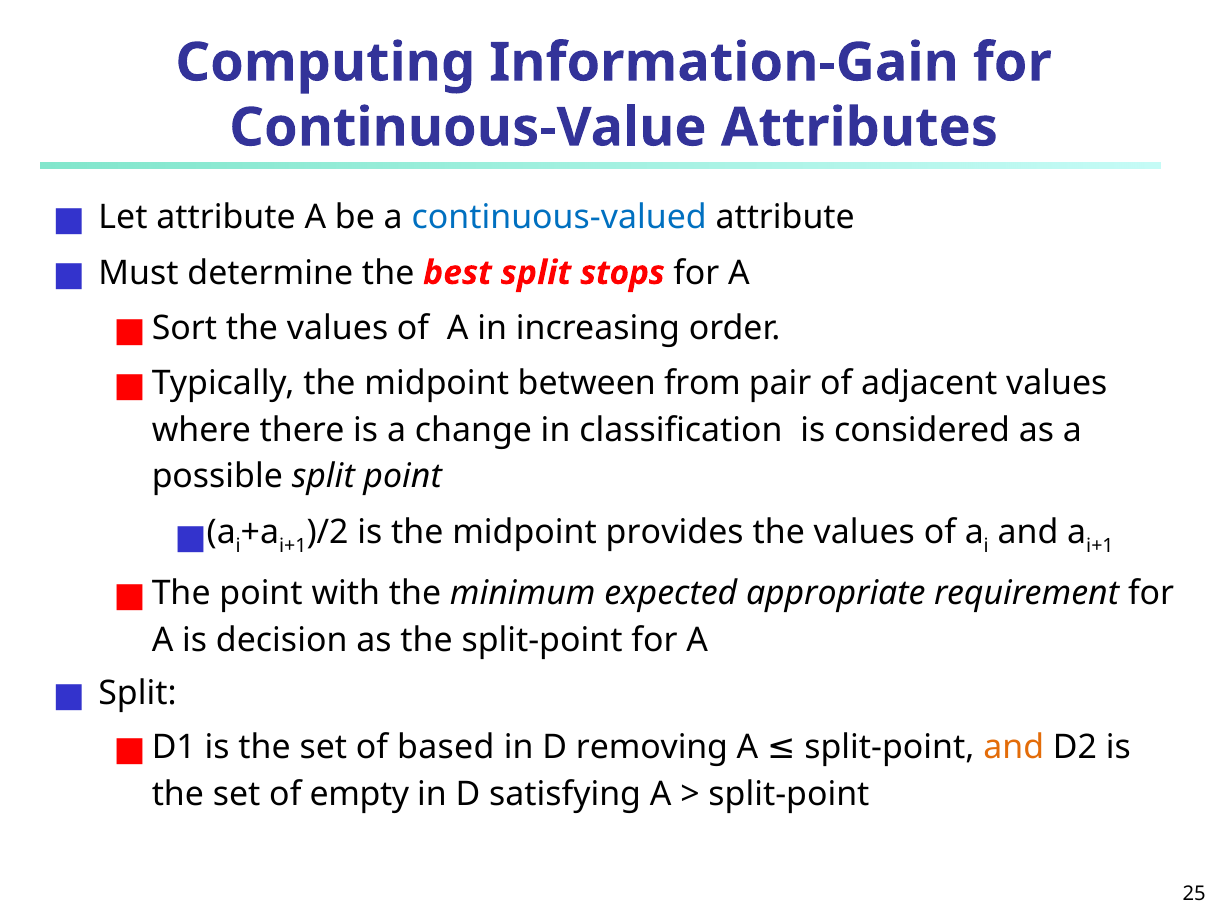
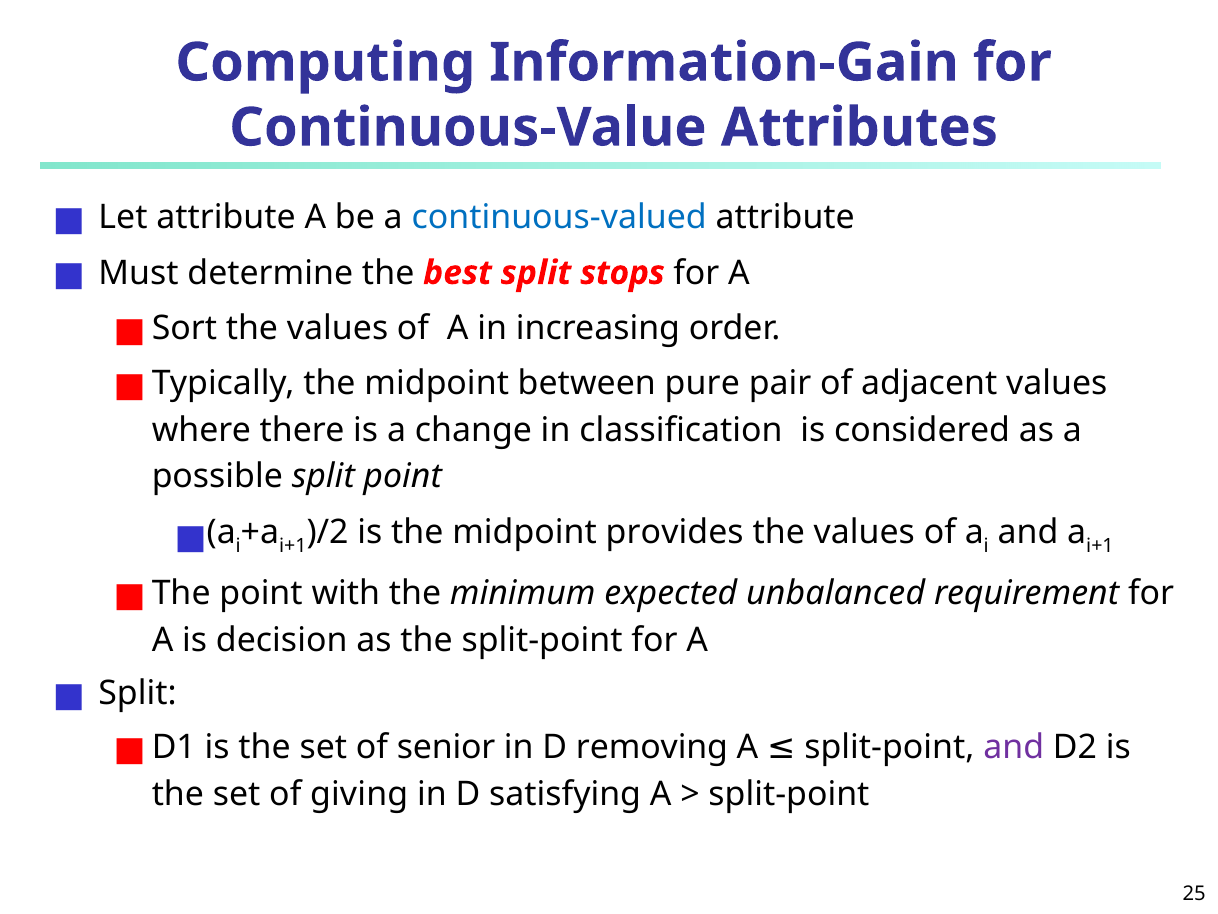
from: from -> pure
appropriate: appropriate -> unbalanced
based: based -> senior
and at (1014, 747) colour: orange -> purple
empty: empty -> giving
